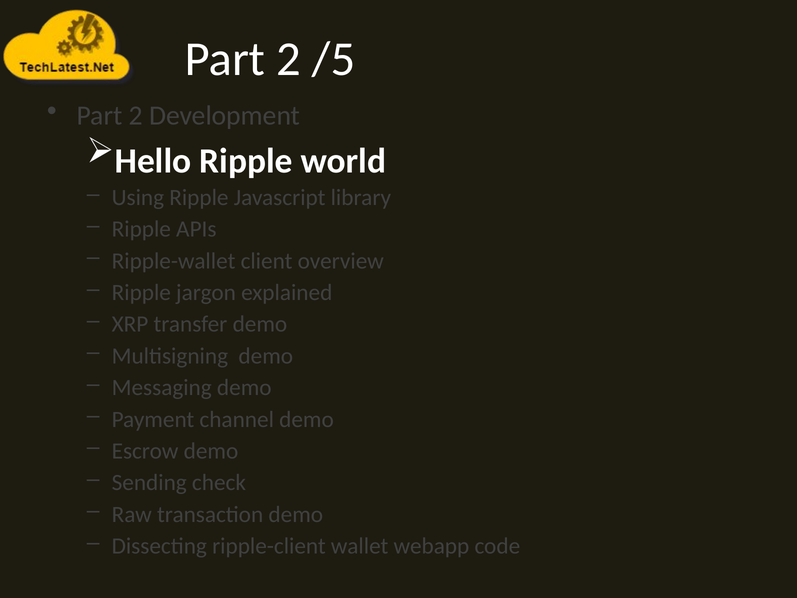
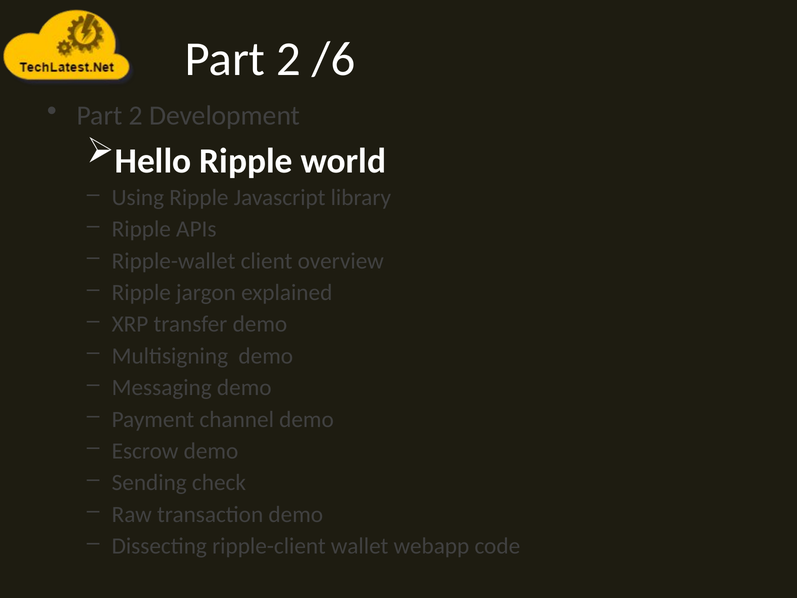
/5: /5 -> /6
